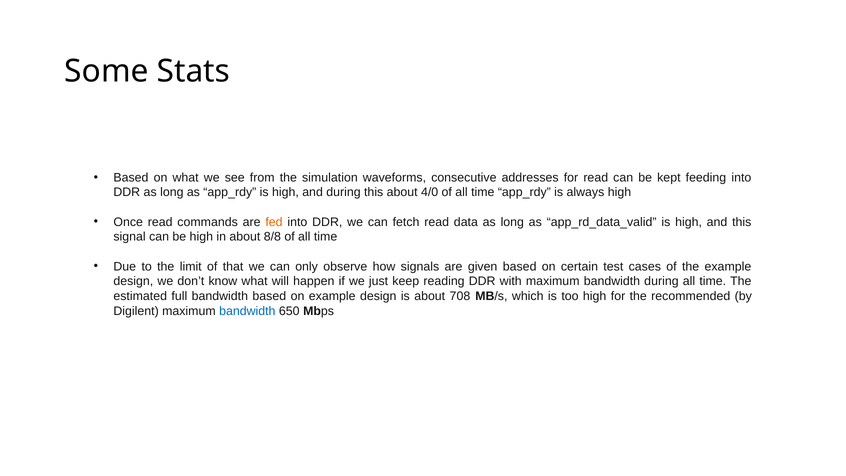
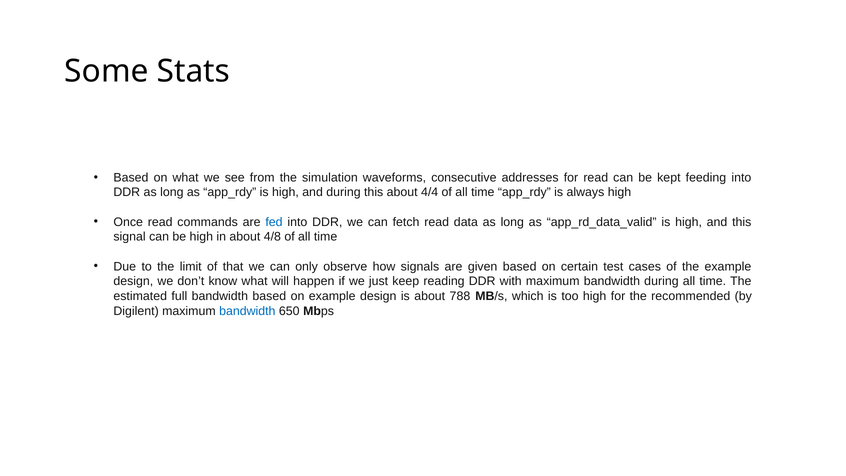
4/0: 4/0 -> 4/4
fed colour: orange -> blue
8/8: 8/8 -> 4/8
708: 708 -> 788
